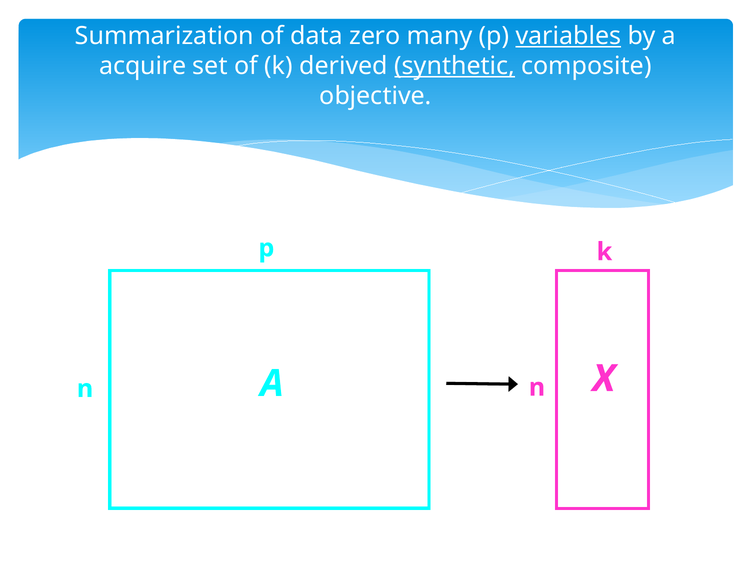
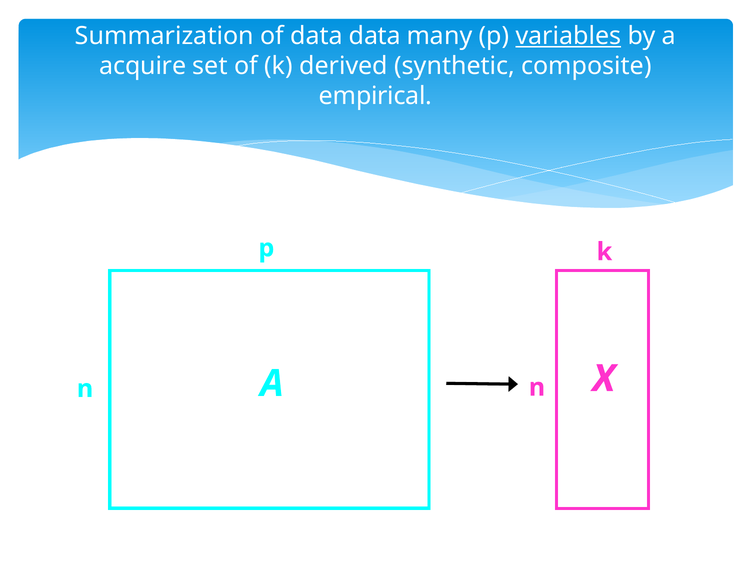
data zero: zero -> data
synthetic underline: present -> none
objective: objective -> empirical
